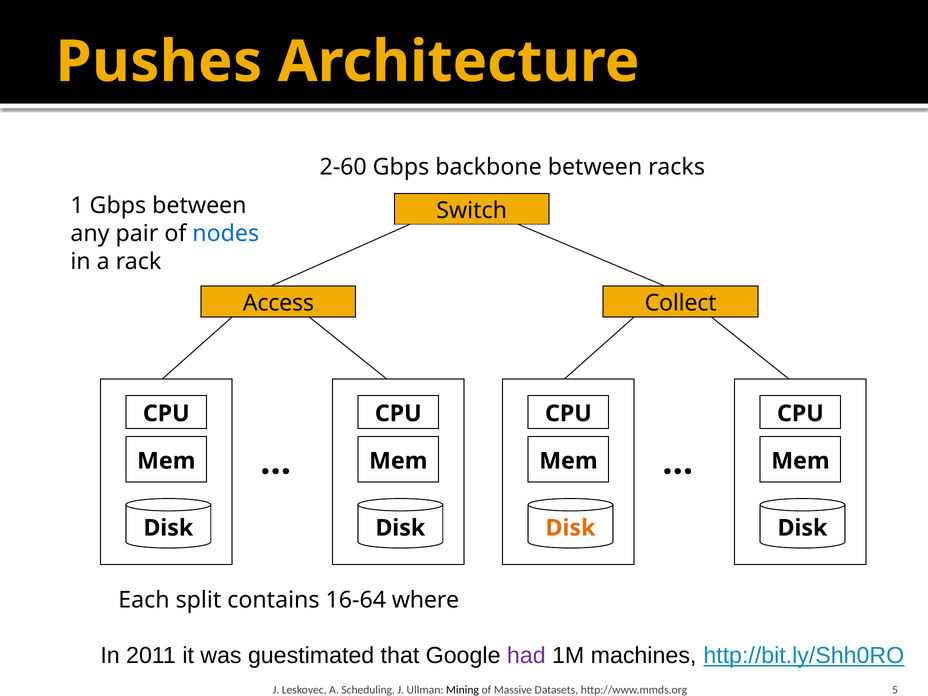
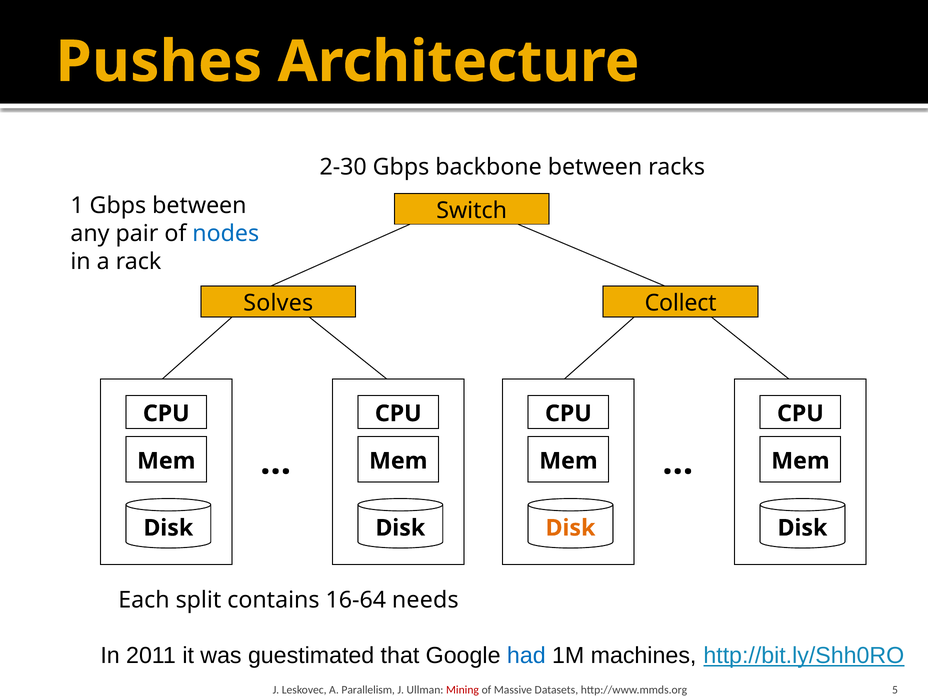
2-60: 2-60 -> 2-30
Access: Access -> Solves
where: where -> needs
had colour: purple -> blue
Scheduling: Scheduling -> Parallelism
Mining colour: black -> red
